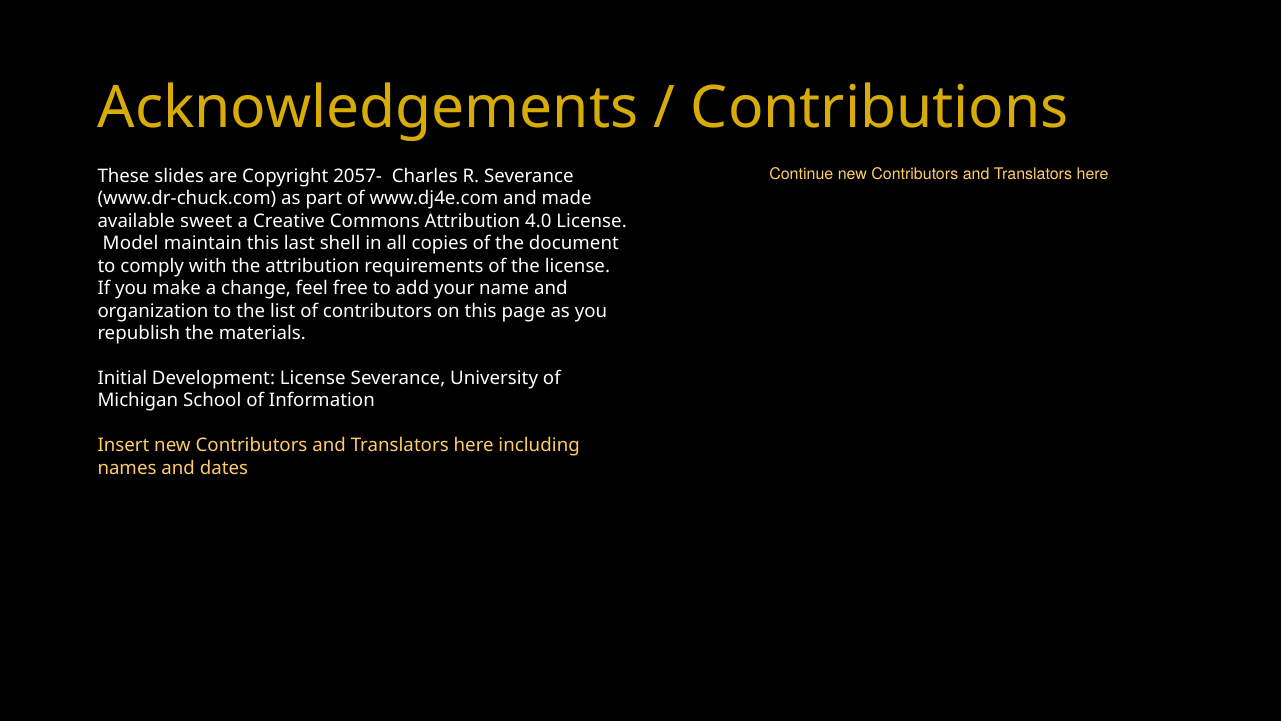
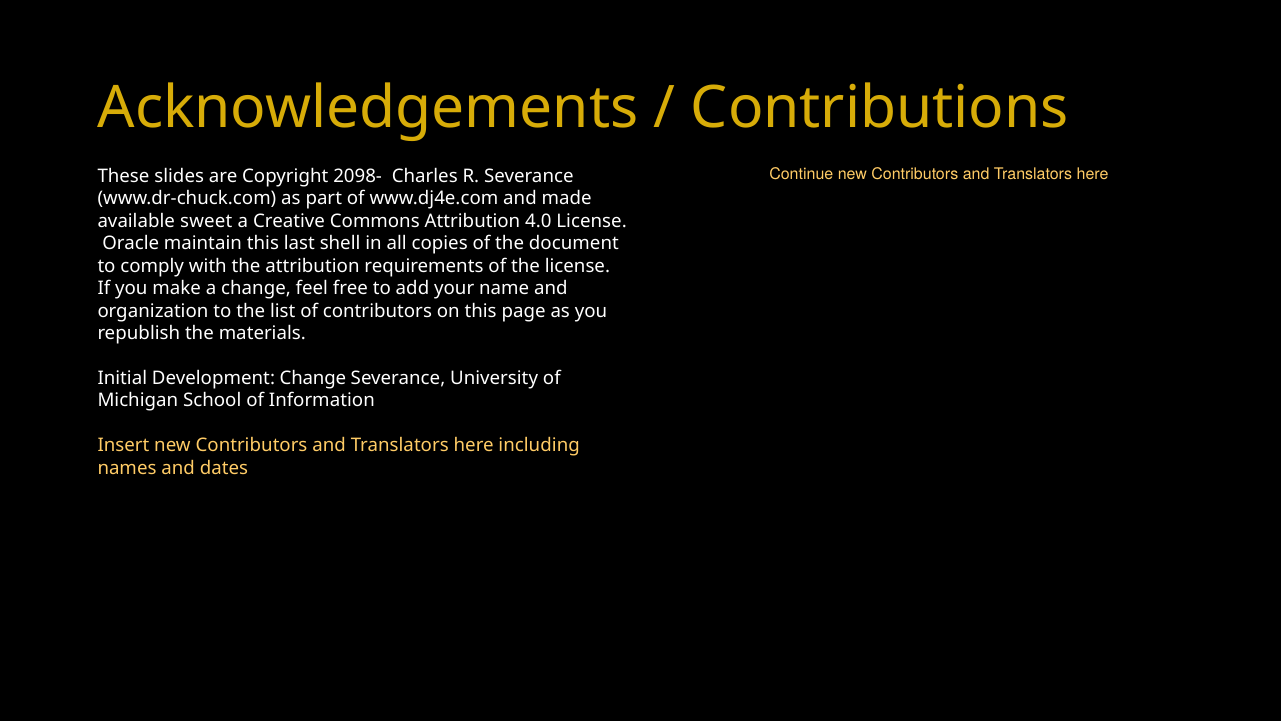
2057-: 2057- -> 2098-
Model: Model -> Oracle
Development License: License -> Change
